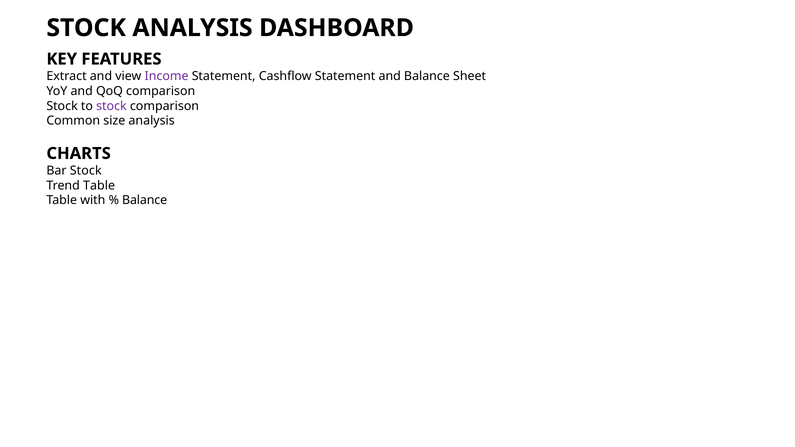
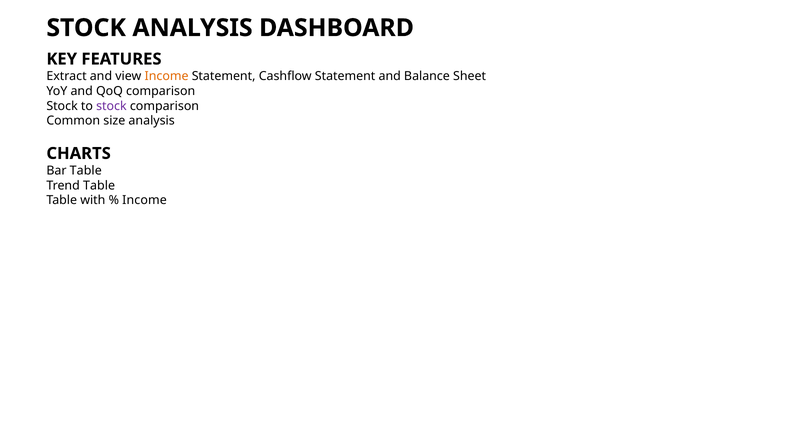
Income at (167, 76) colour: purple -> orange
Bar Stock: Stock -> Table
Balance at (145, 200): Balance -> Income
